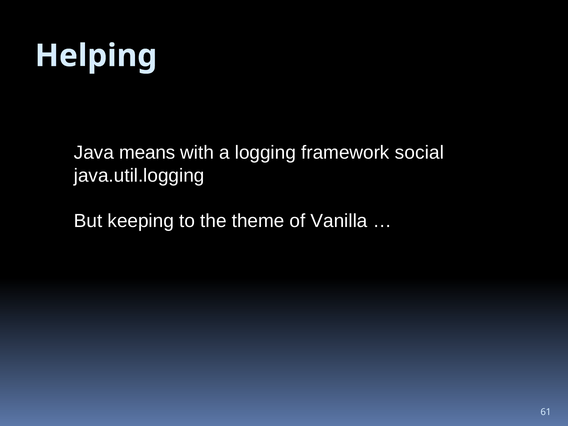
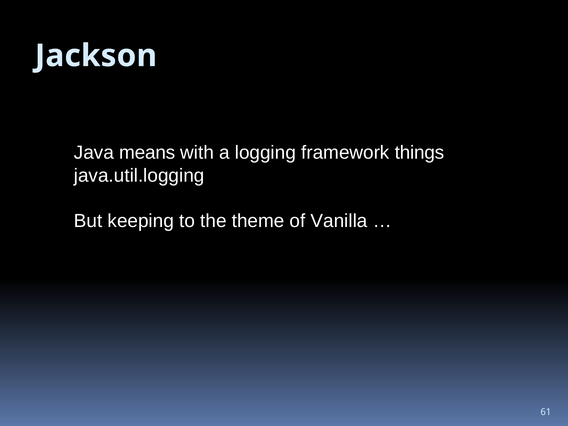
Helping: Helping -> Jackson
social: social -> things
